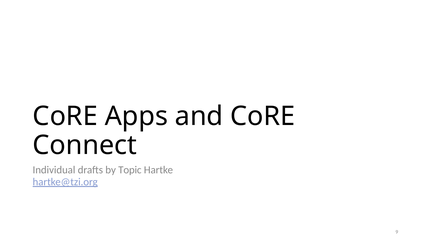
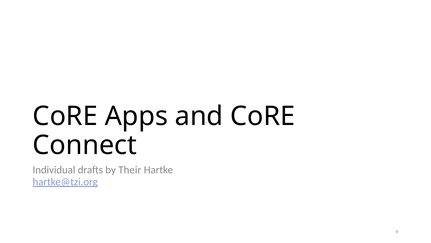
Topic: Topic -> Their
